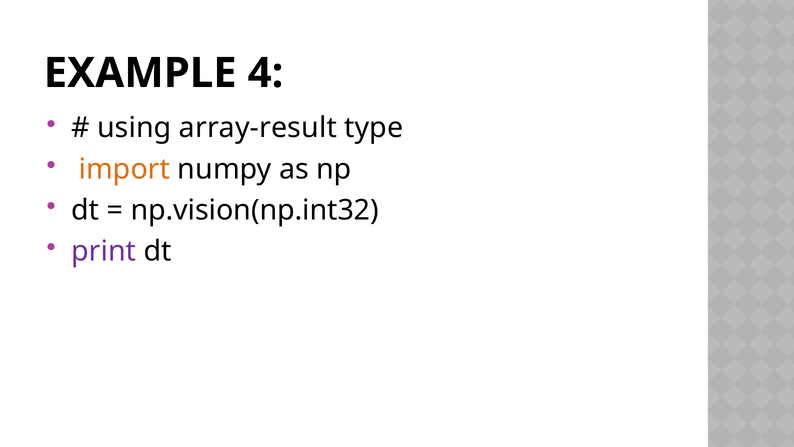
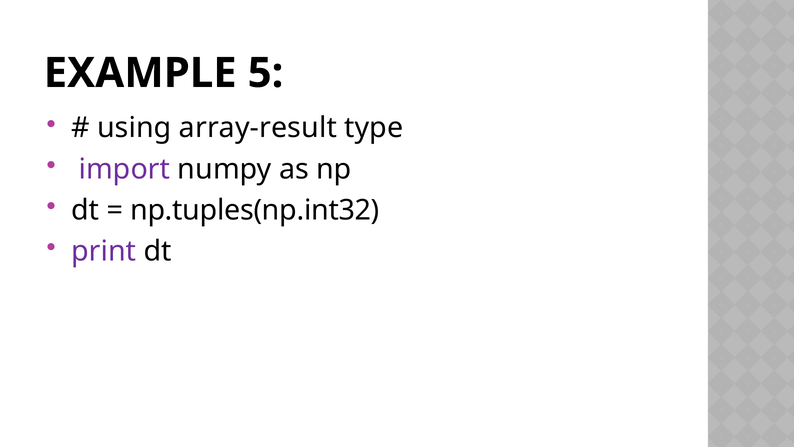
4: 4 -> 5
import colour: orange -> purple
np.vision(np.int32: np.vision(np.int32 -> np.tuples(np.int32
